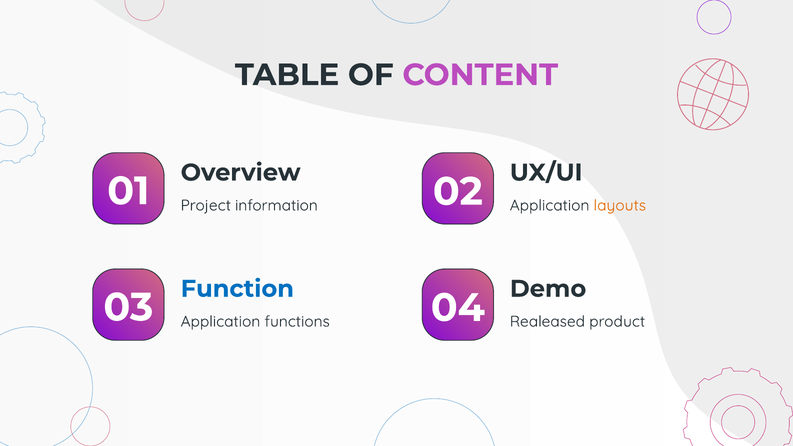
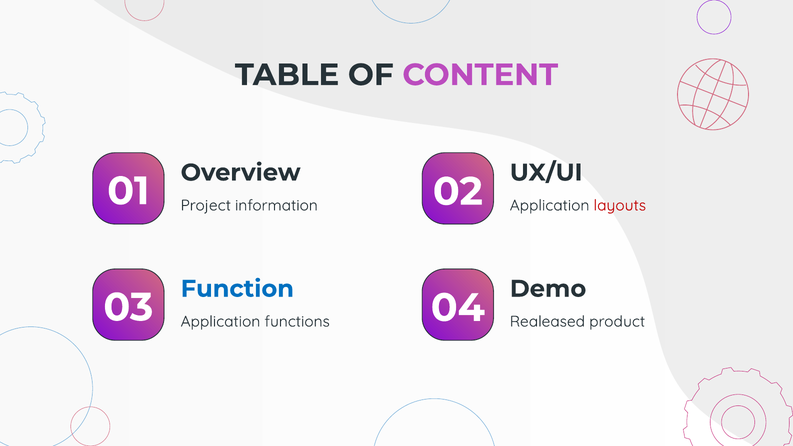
layouts colour: orange -> red
